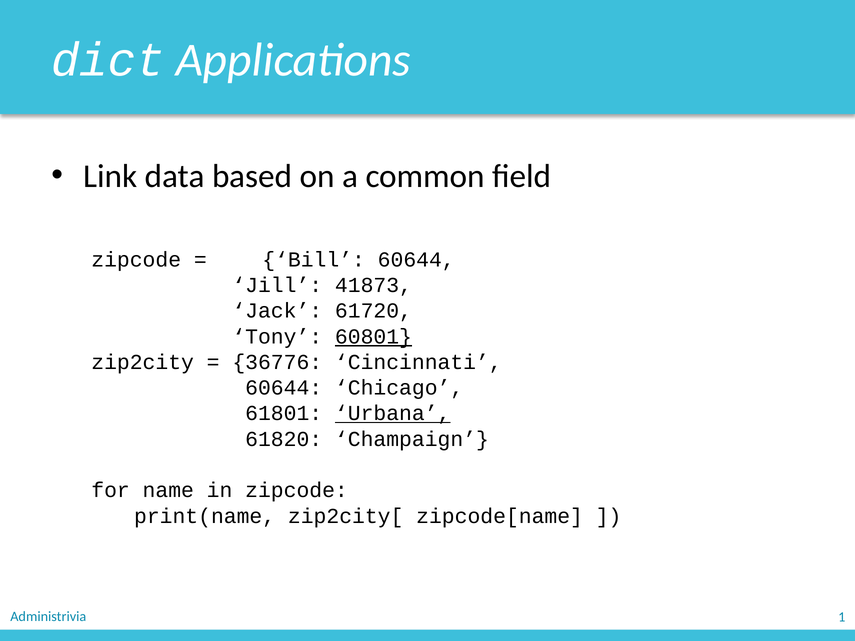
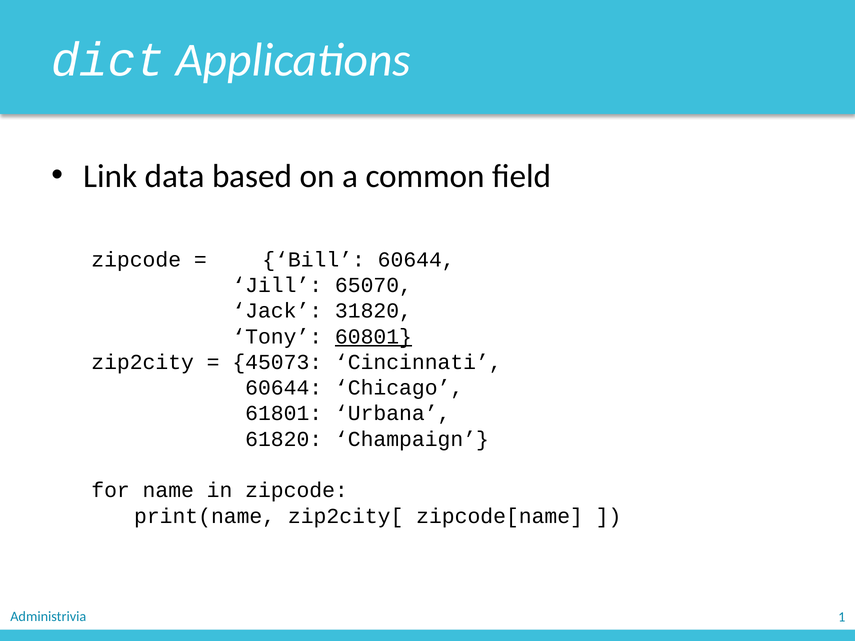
41873: 41873 -> 65070
61720: 61720 -> 31820
36776: 36776 -> 45073
Urbana underline: present -> none
